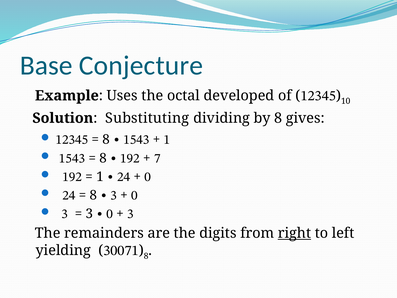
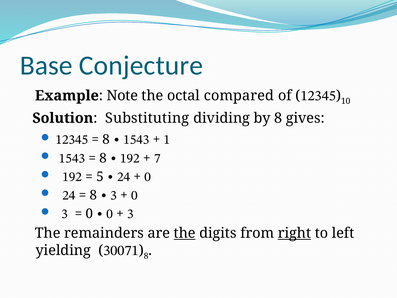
Uses: Uses -> Note
developed: developed -> compared
1 at (100, 177): 1 -> 5
3 at (89, 214): 3 -> 0
the at (185, 233) underline: none -> present
